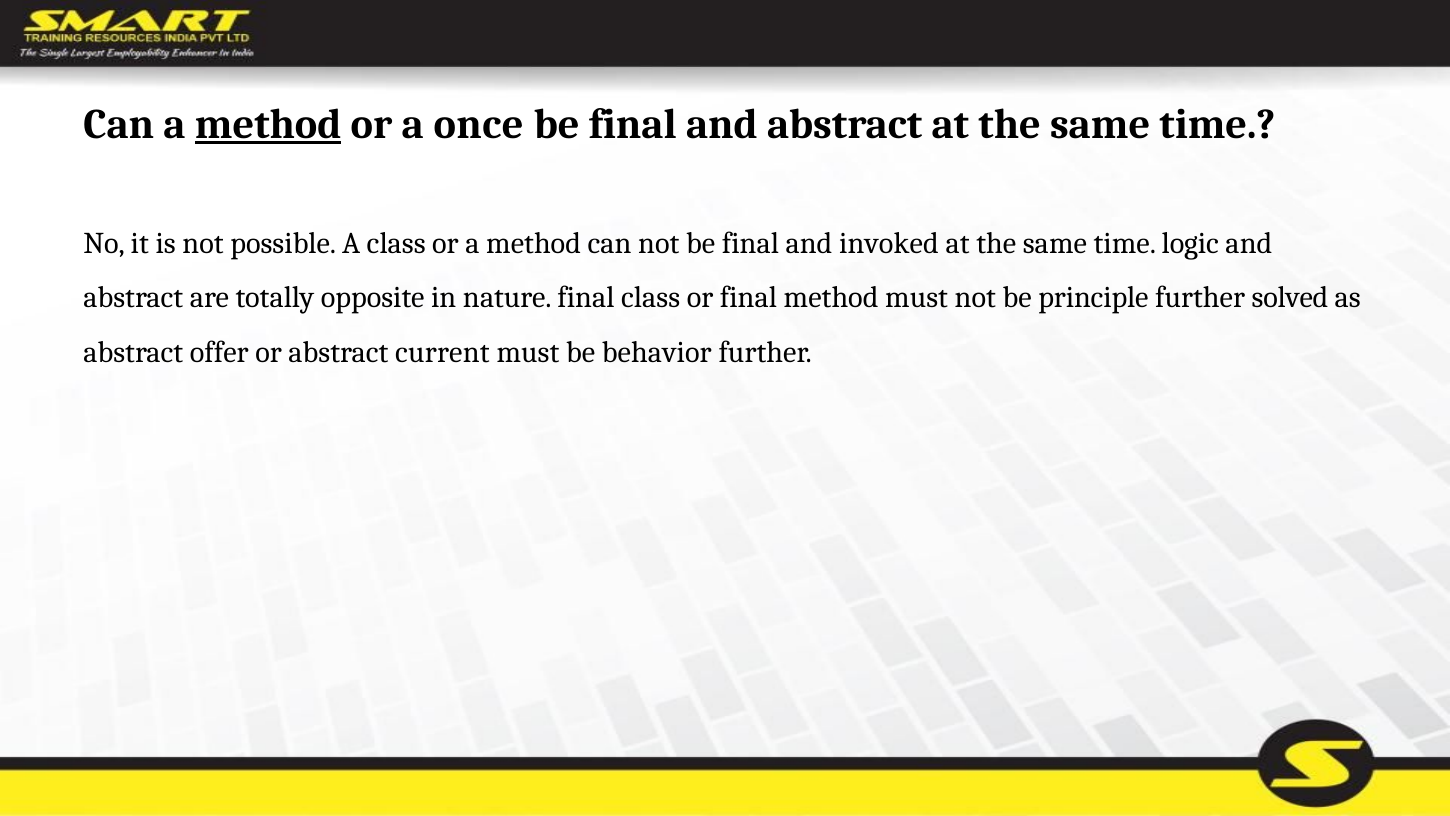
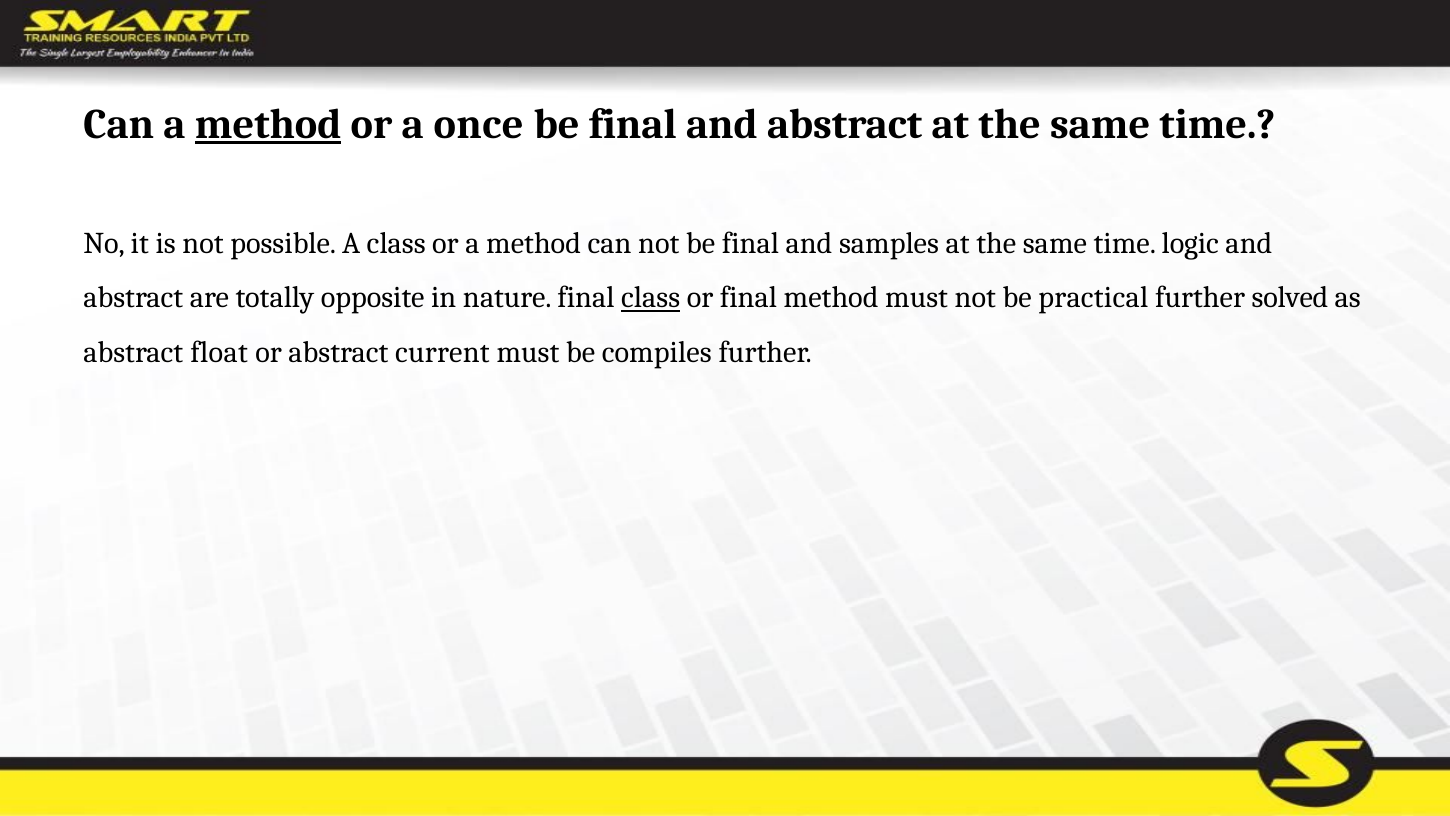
invoked: invoked -> samples
class at (651, 298) underline: none -> present
principle: principle -> practical
offer: offer -> float
behavior: behavior -> compiles
